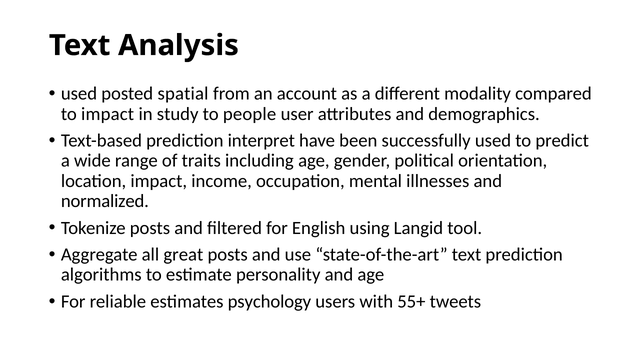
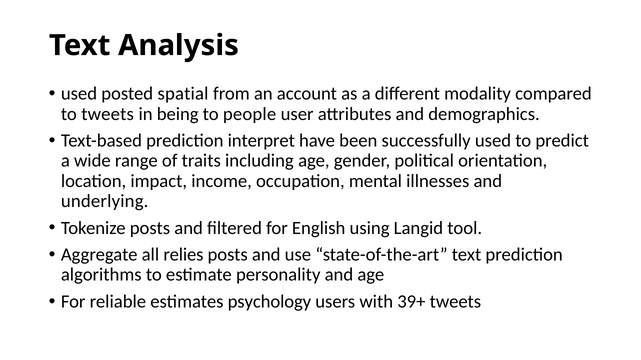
to impact: impact -> tweets
study: study -> being
normalized: normalized -> underlying
great: great -> relies
55+: 55+ -> 39+
